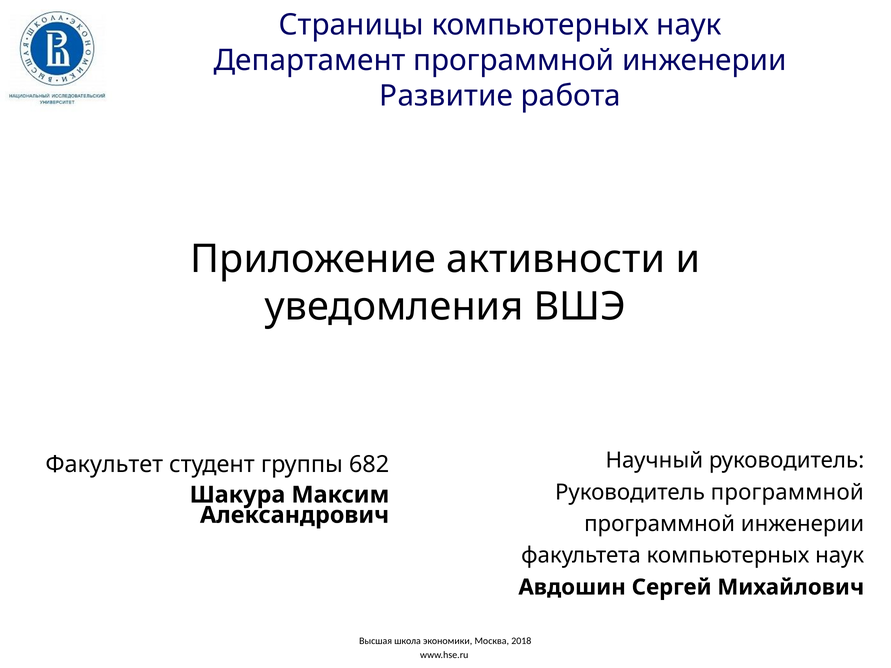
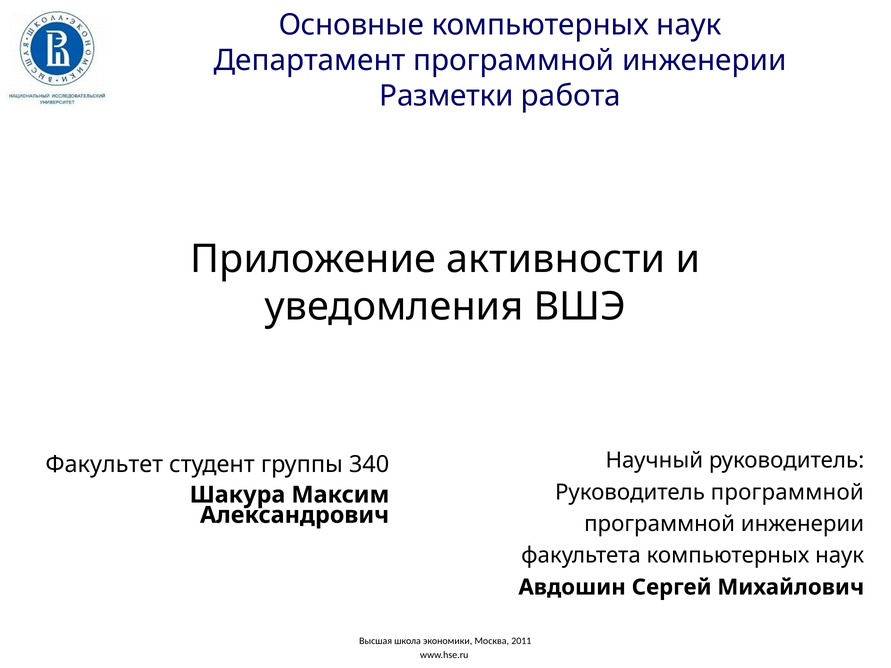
Страницы: Страницы -> Основные
Развитие: Развитие -> Разметки
682: 682 -> 340
2018: 2018 -> 2011
